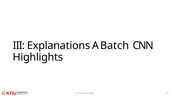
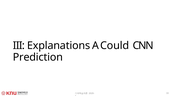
Batch: Batch -> Could
Highlights: Highlights -> Prediction
